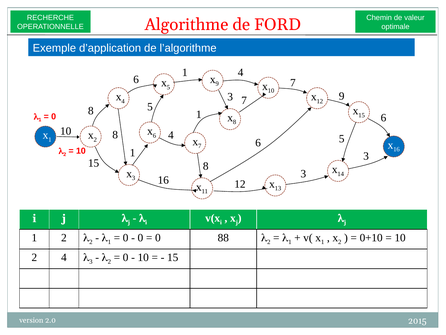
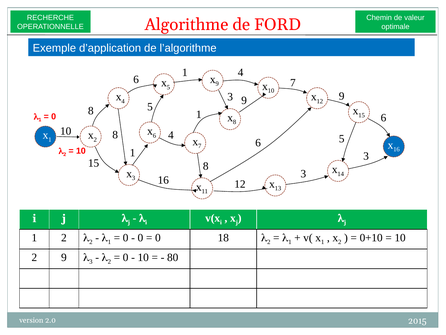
3 7: 7 -> 9
0 88: 88 -> 18
2 4: 4 -> 9
15 at (173, 257): 15 -> 80
